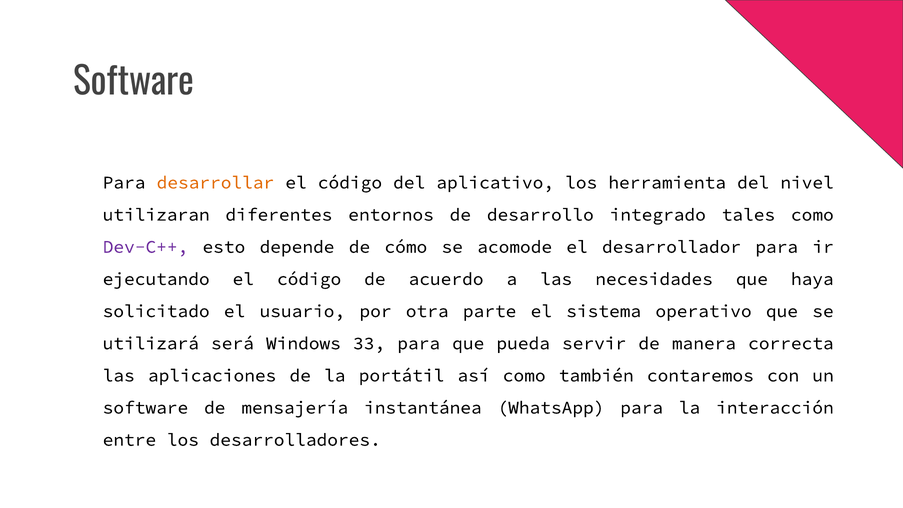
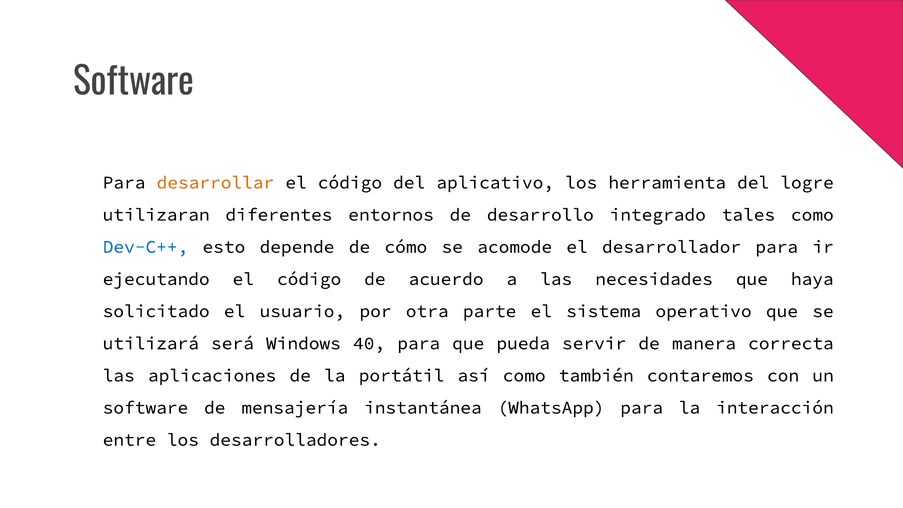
nivel: nivel -> logre
Dev-C++ colour: purple -> blue
33: 33 -> 40
